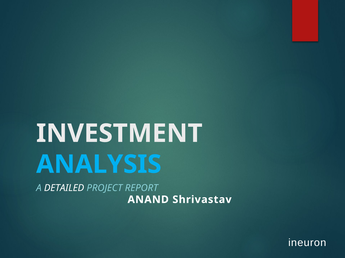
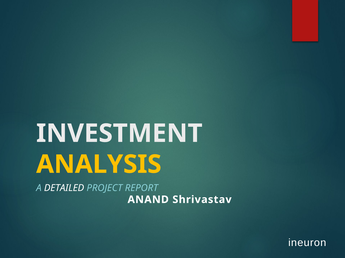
ANALYSIS colour: light blue -> yellow
